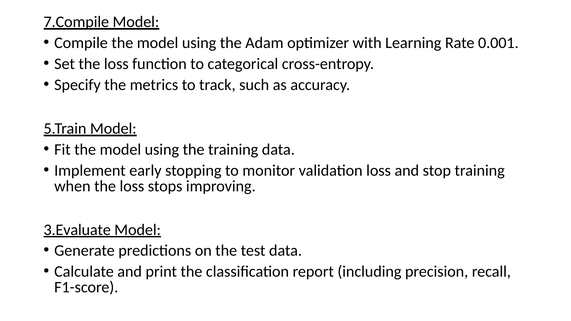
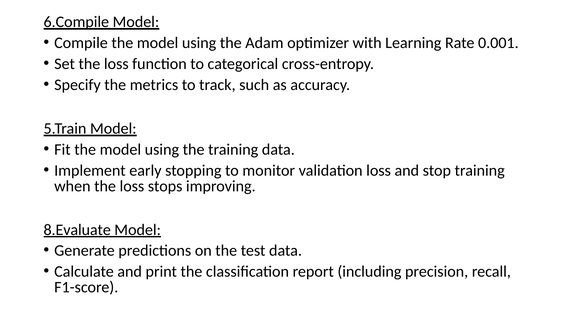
7.Compile: 7.Compile -> 6.Compile
3.Evaluate: 3.Evaluate -> 8.Evaluate
